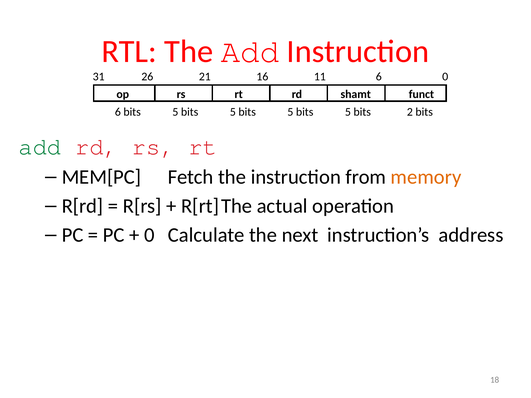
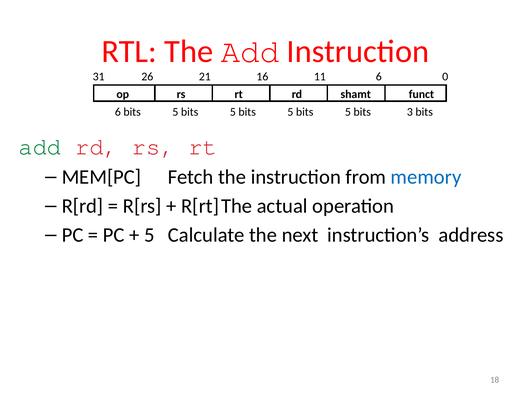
2: 2 -> 3
memory colour: orange -> blue
0 at (149, 235): 0 -> 5
